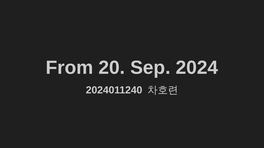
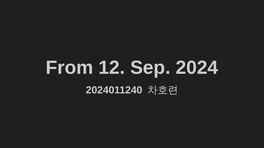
20: 20 -> 12
